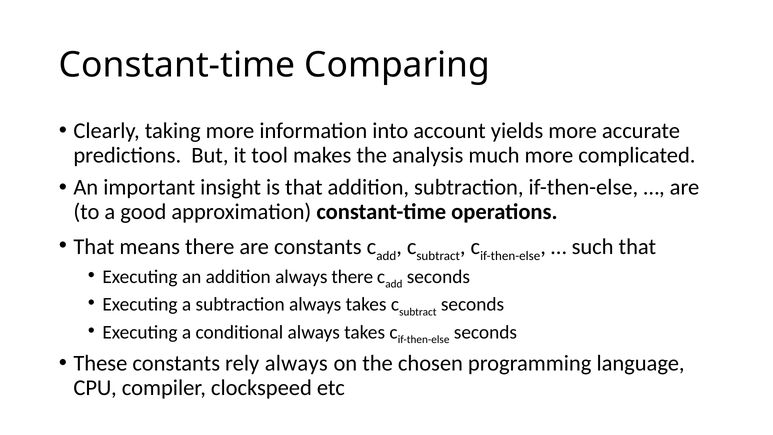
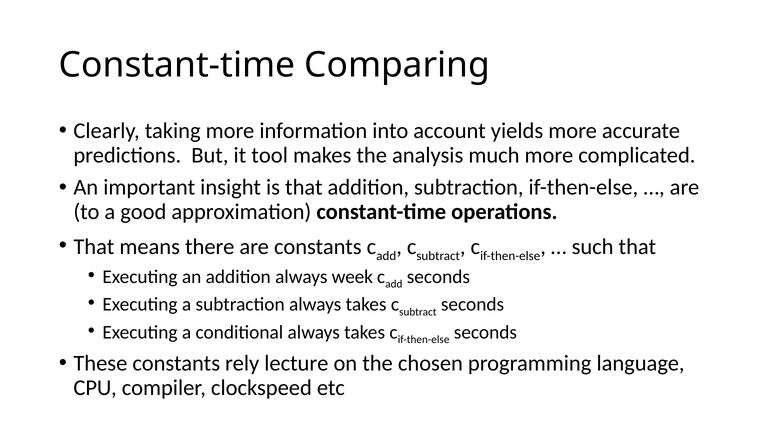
always there: there -> week
rely always: always -> lecture
